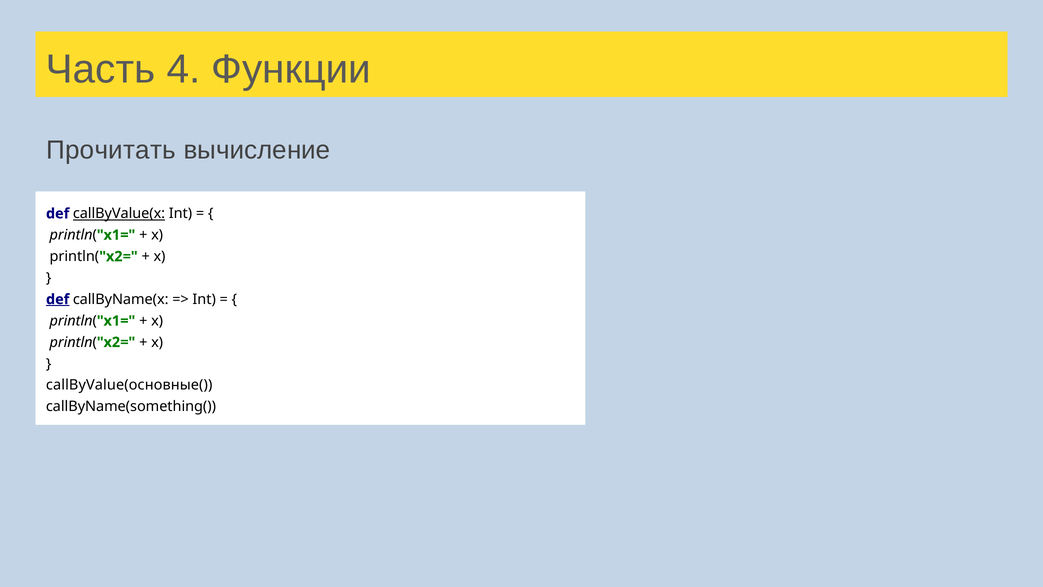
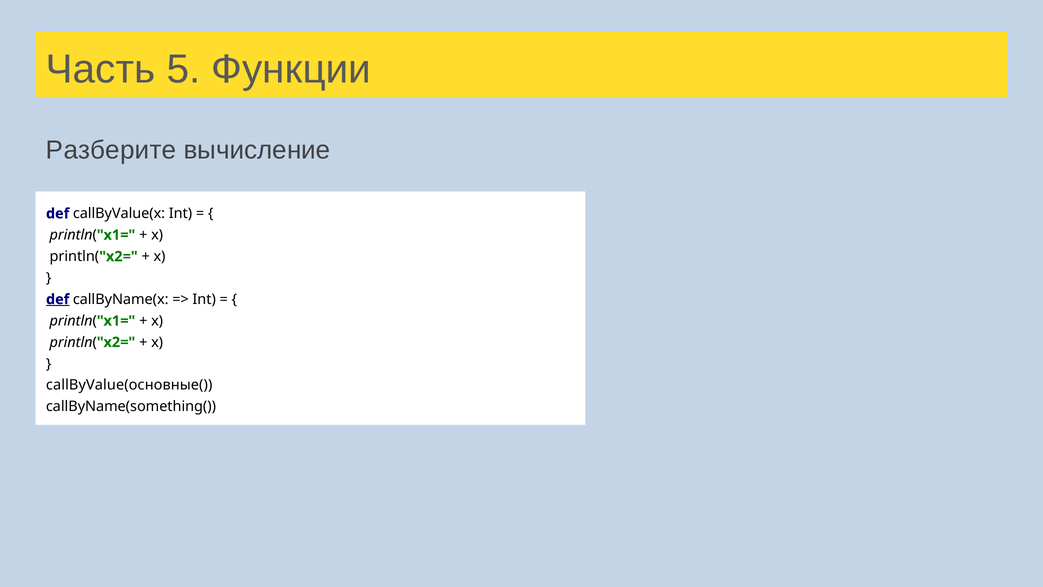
4: 4 -> 5
Прочитать: Прочитать -> Разберите
callByValue(x underline: present -> none
